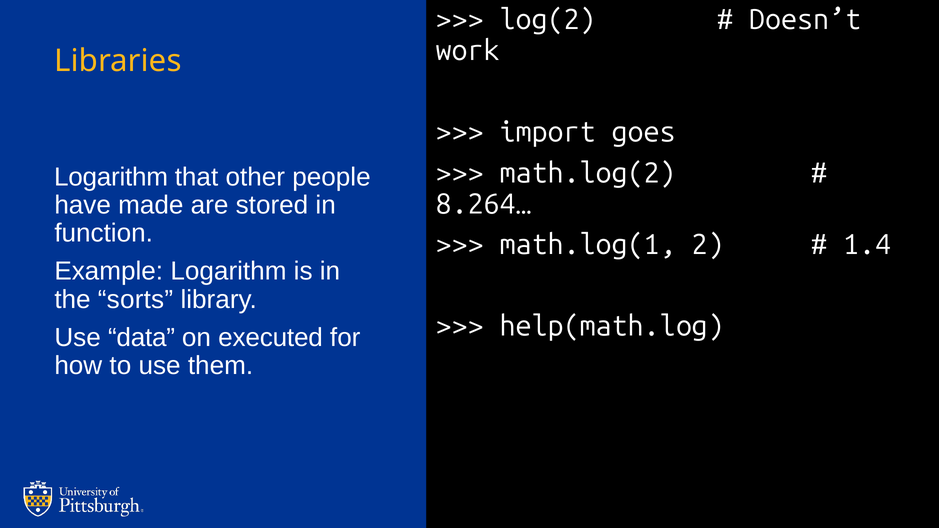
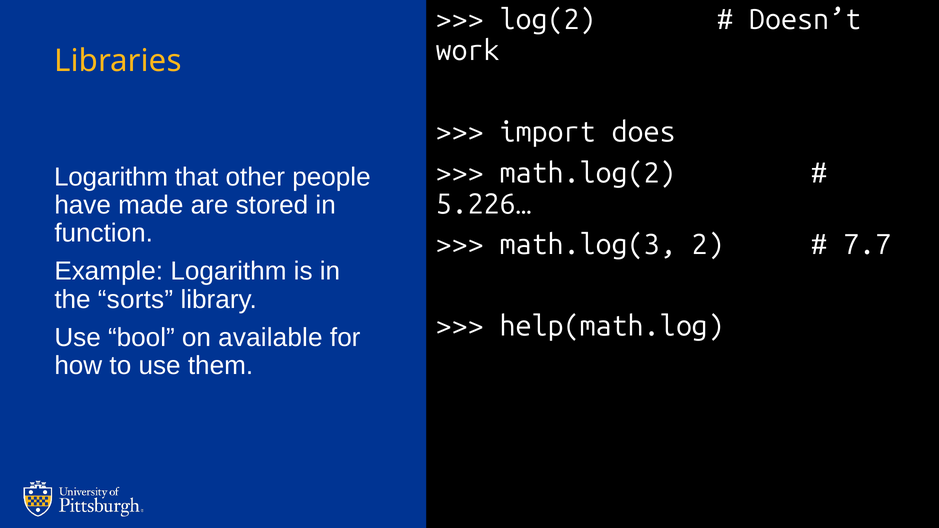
goes: goes -> does
8.264…: 8.264… -> 5.226…
math.log(1: math.log(1 -> math.log(3
1.4: 1.4 -> 7.7
data: data -> bool
executed: executed -> available
